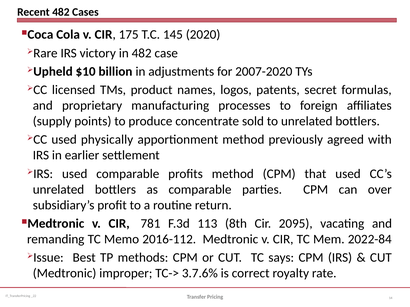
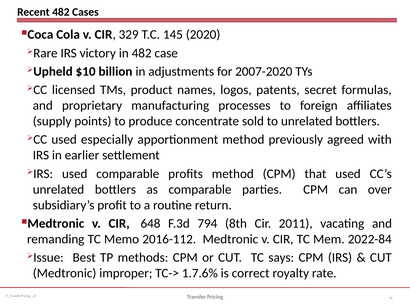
175: 175 -> 329
physically: physically -> especially
781: 781 -> 648
113: 113 -> 794
2095: 2095 -> 2011
3.7.6%: 3.7.6% -> 1.7.6%
